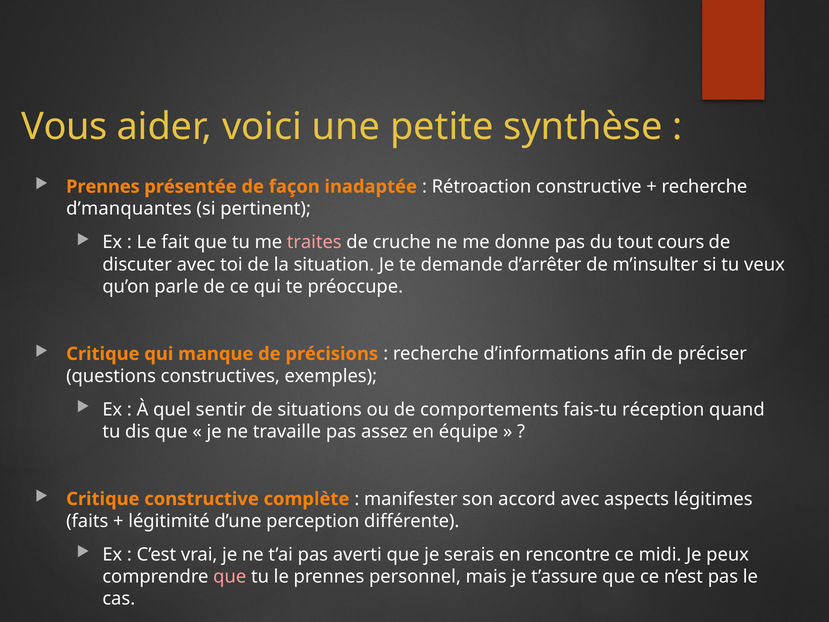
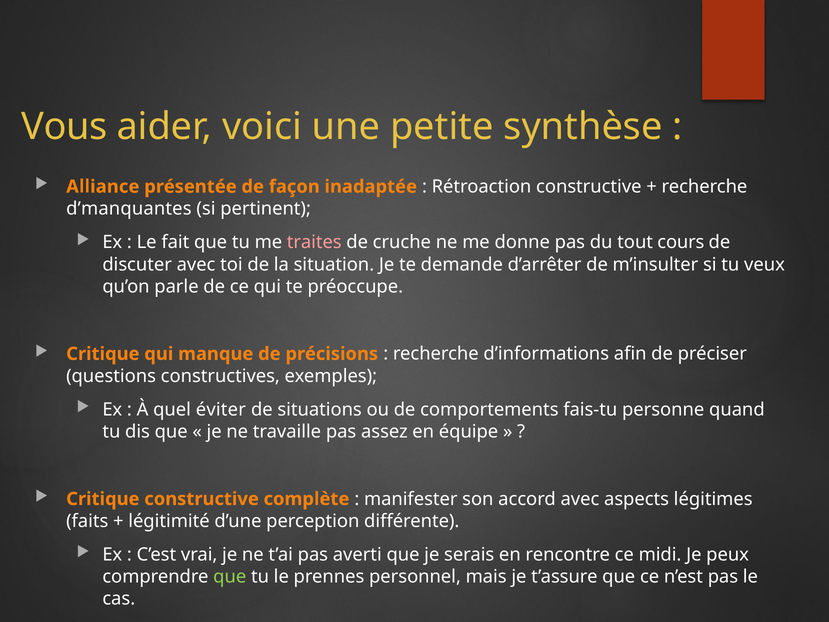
Prennes at (103, 187): Prennes -> Alliance
sentir: sentir -> éviter
réception: réception -> personne
que at (230, 577) colour: pink -> light green
